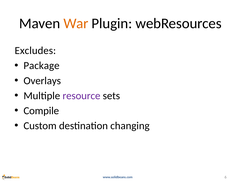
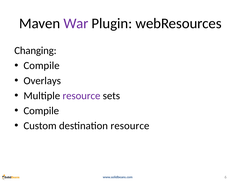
War colour: orange -> purple
Excludes: Excludes -> Changing
Package at (42, 66): Package -> Compile
destination changing: changing -> resource
